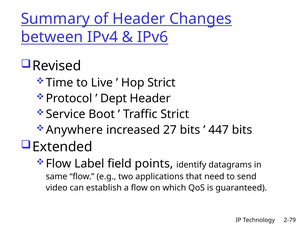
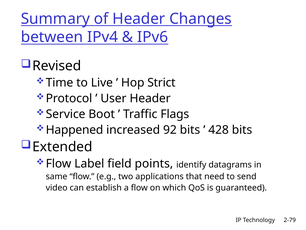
Dept: Dept -> User
Traffic Strict: Strict -> Flags
Anywhere: Anywhere -> Happened
27: 27 -> 92
447: 447 -> 428
